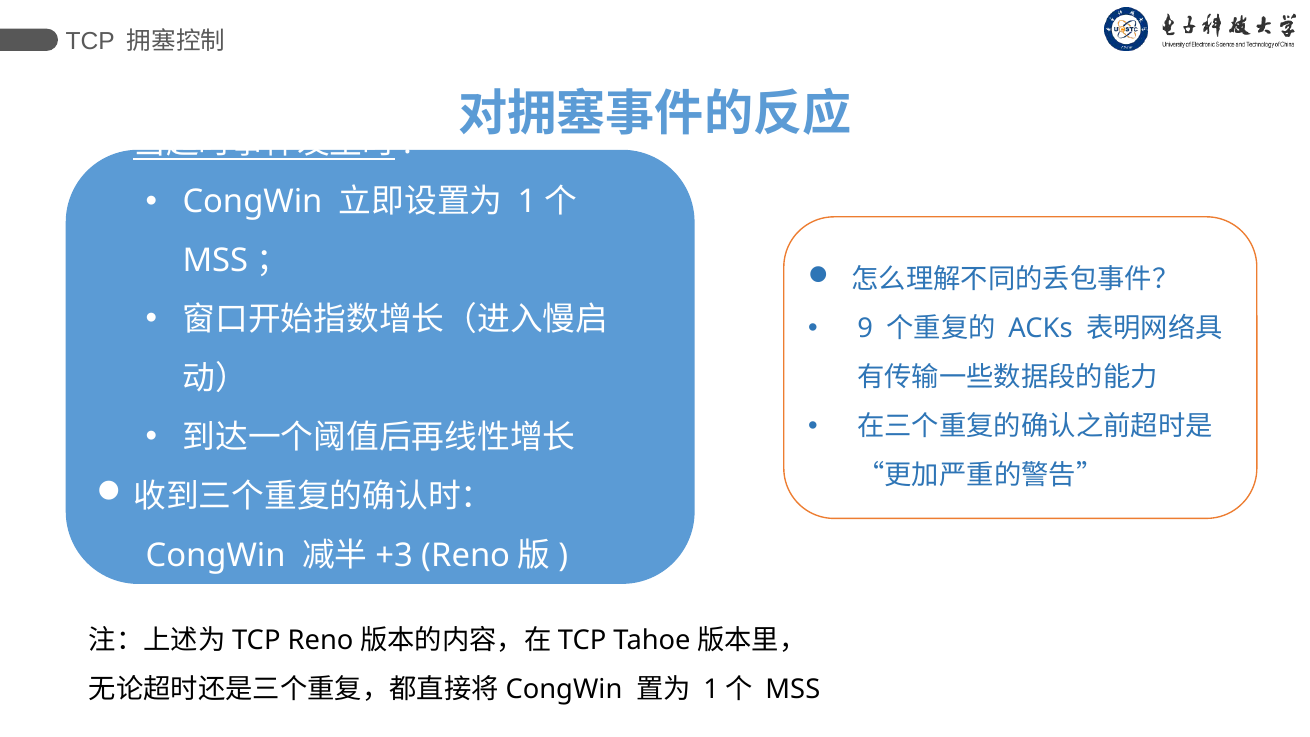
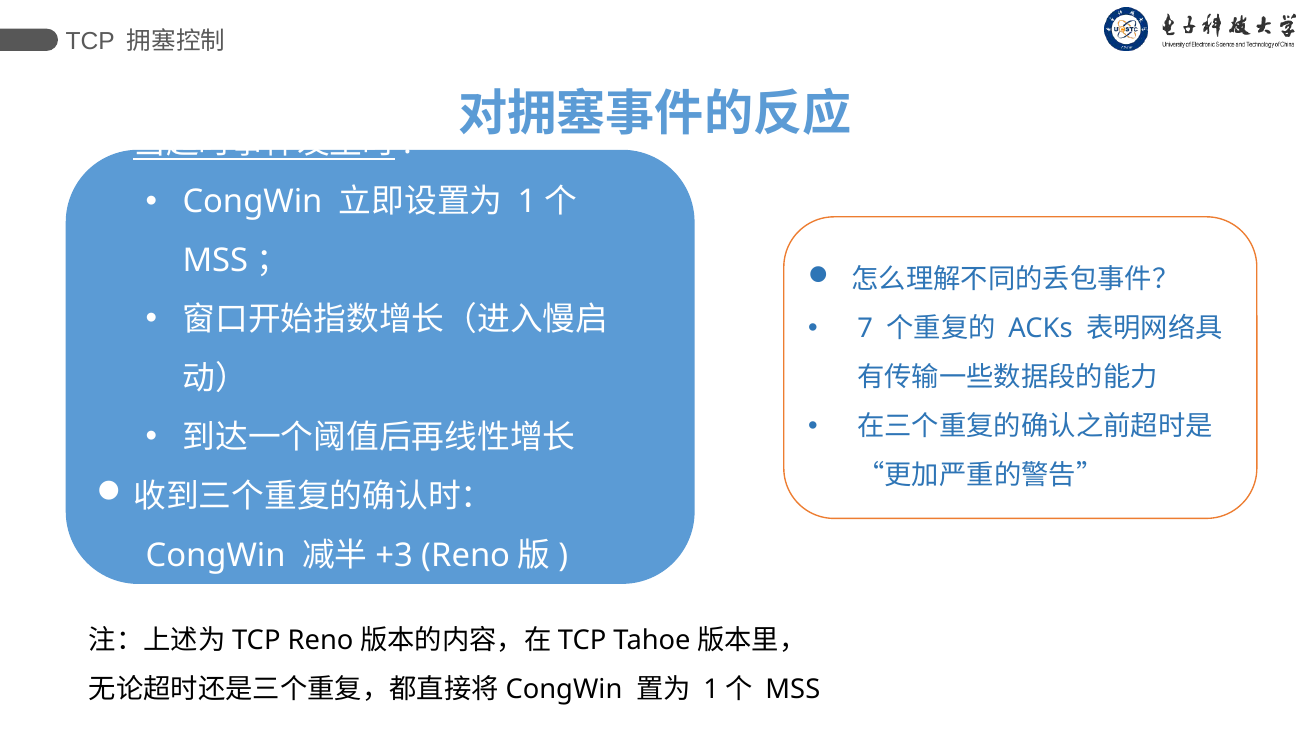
9: 9 -> 7
